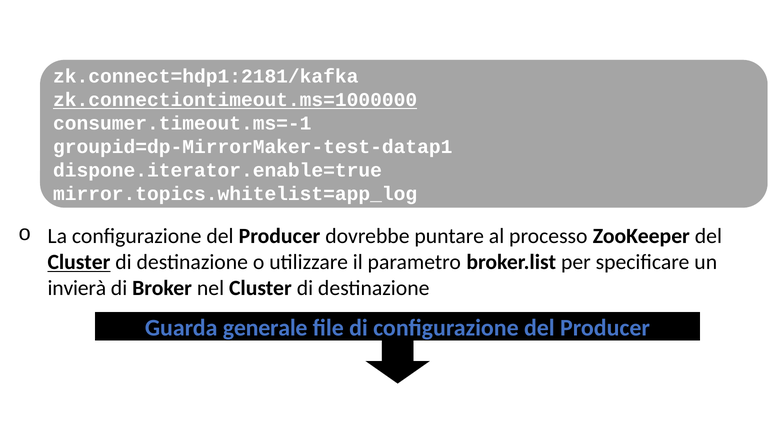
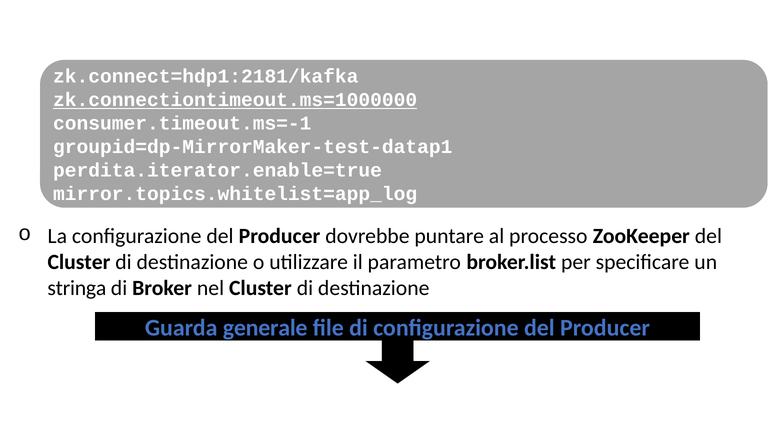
dispone.iterator.enable=true: dispone.iterator.enable=true -> perdita.iterator.enable=true
Cluster at (79, 262) underline: present -> none
invierà: invierà -> stringa
